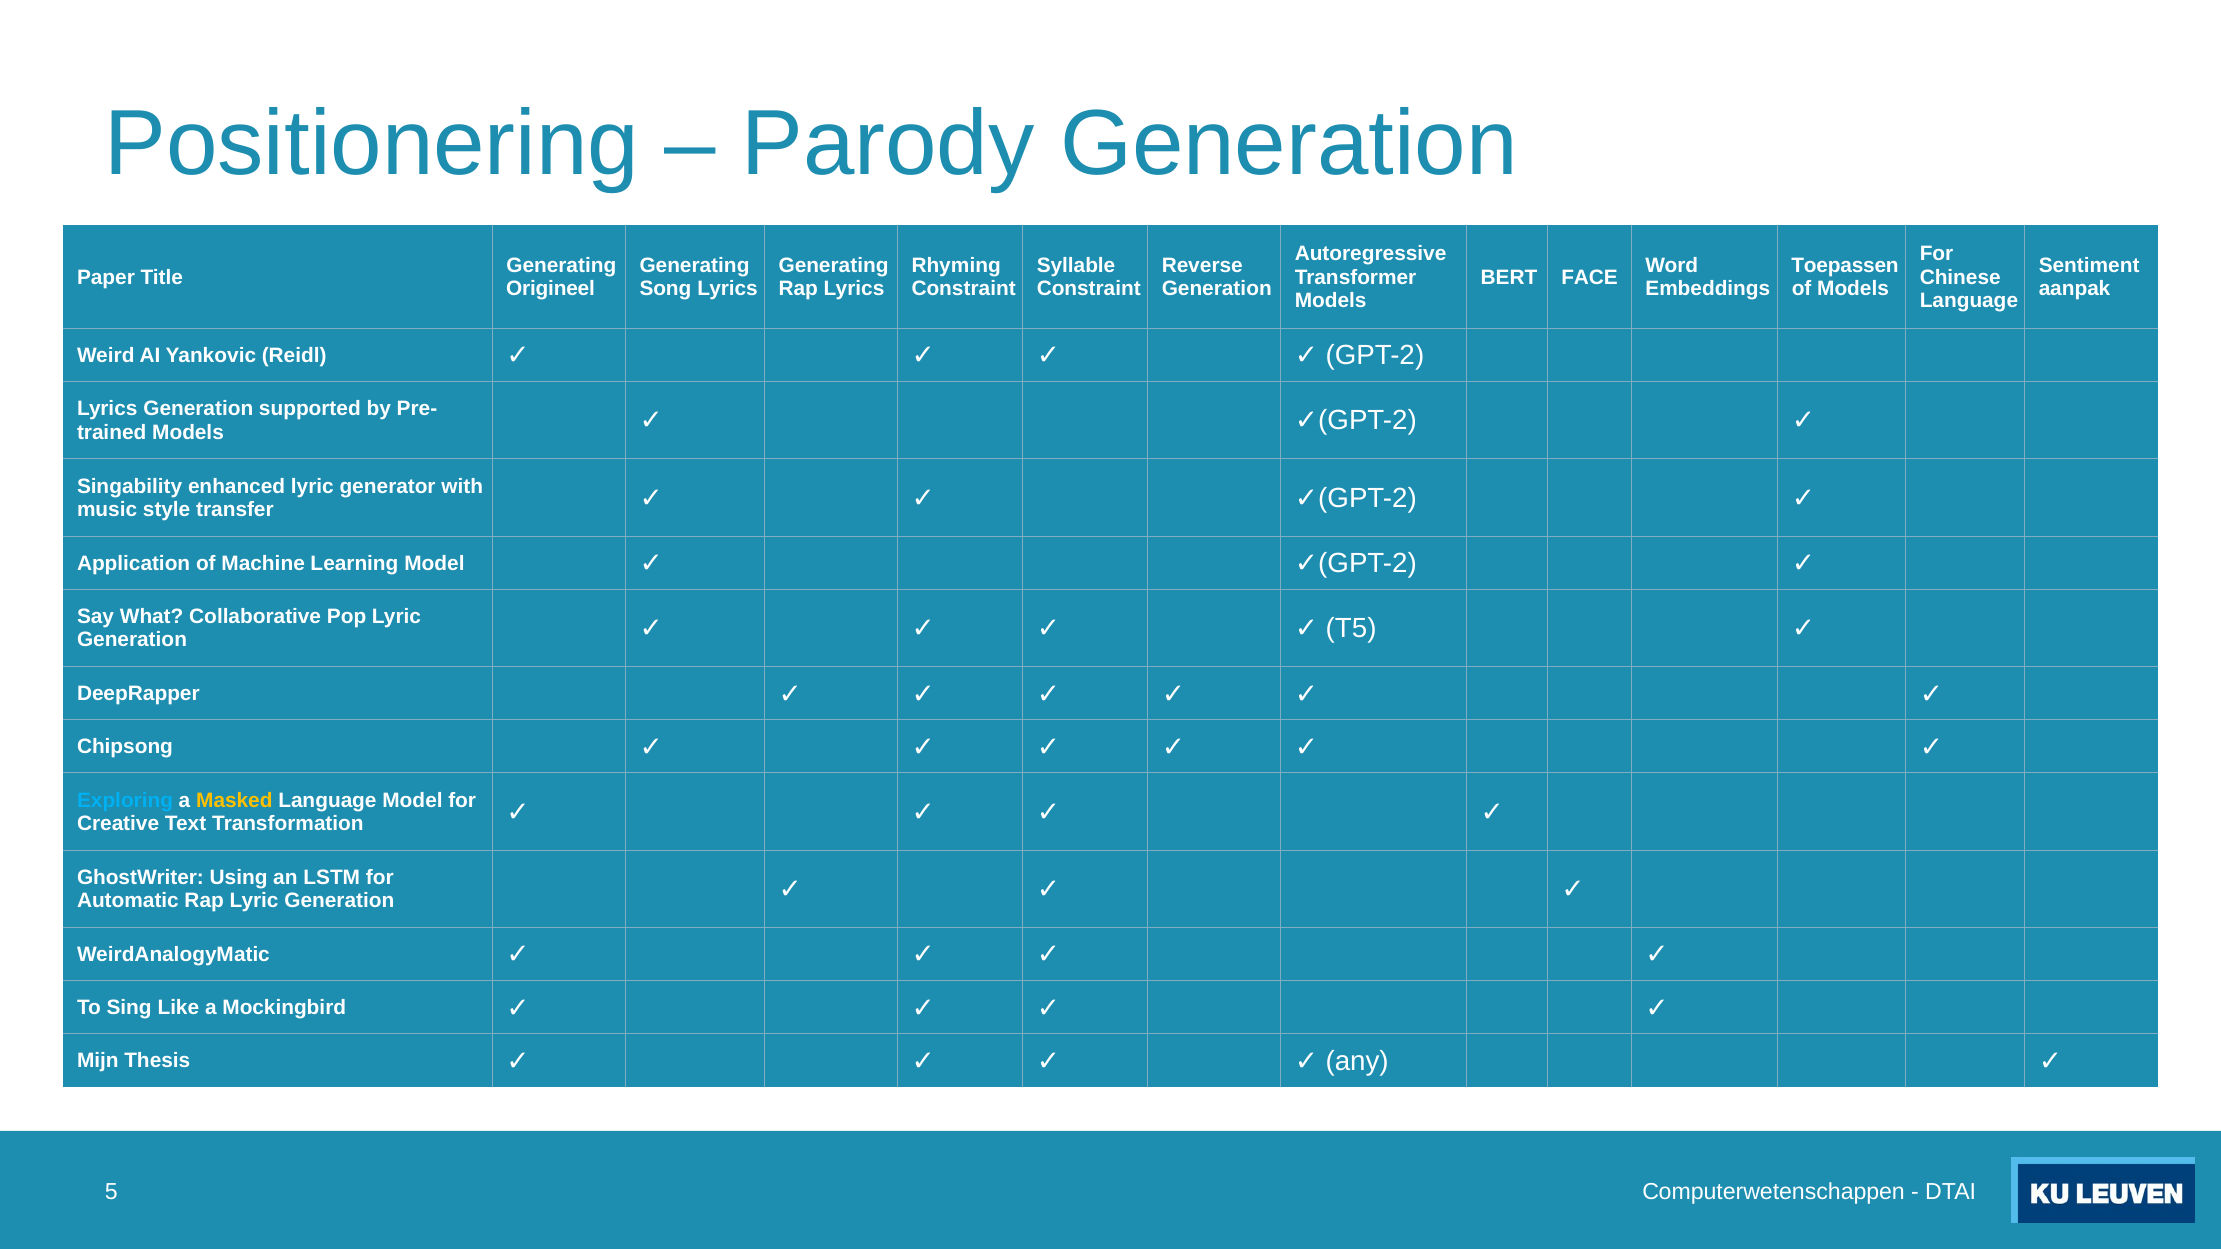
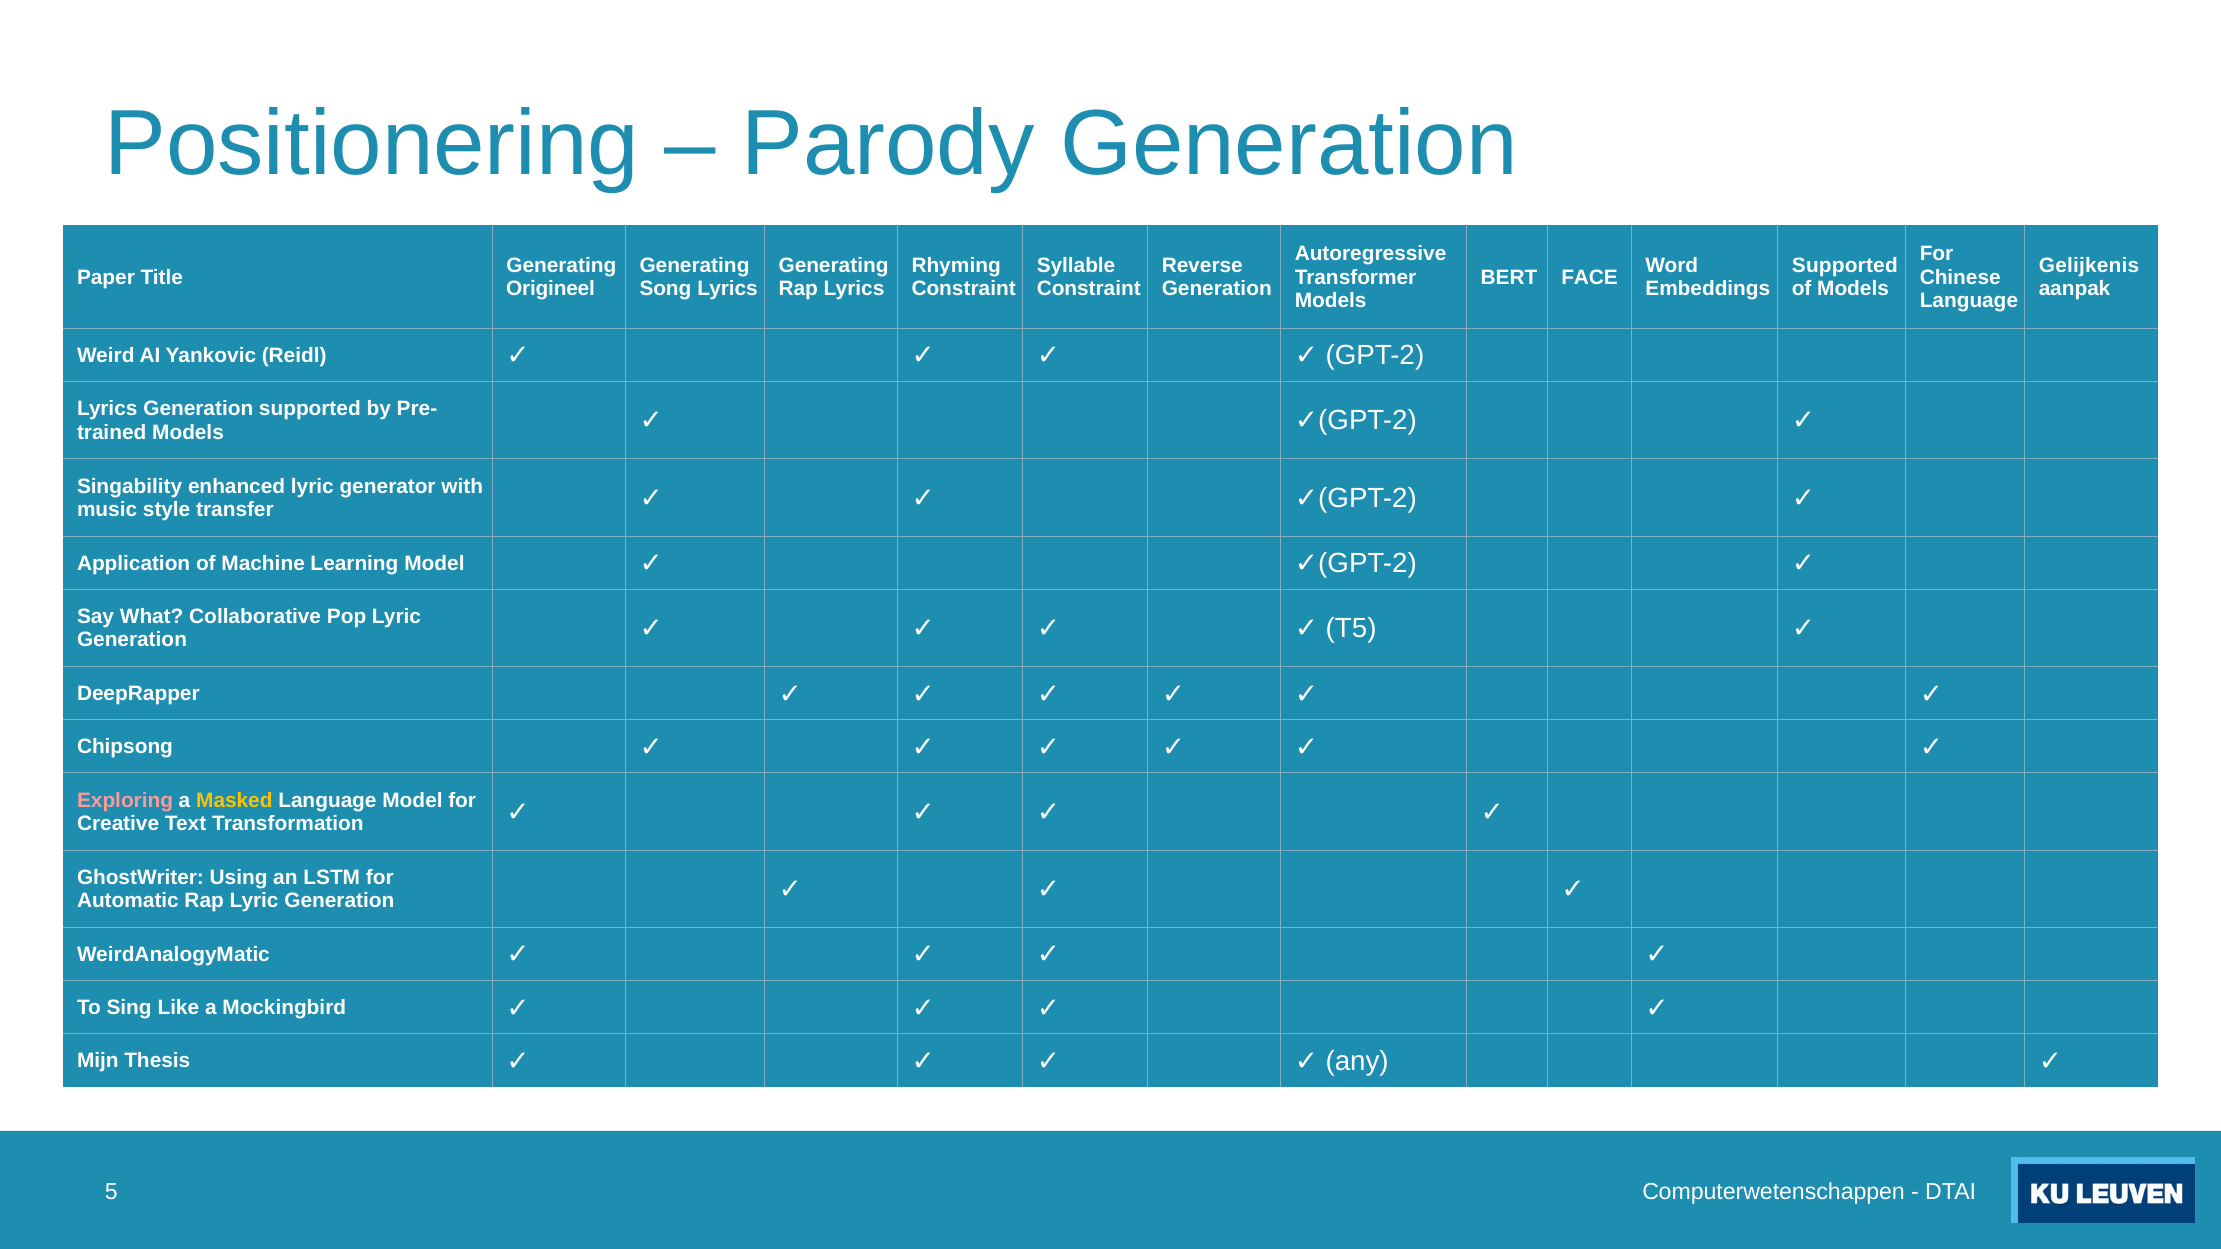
Toepassen at (1845, 266): Toepassen -> Supported
Sentiment: Sentiment -> Gelijkenis
Exploring colour: light blue -> pink
